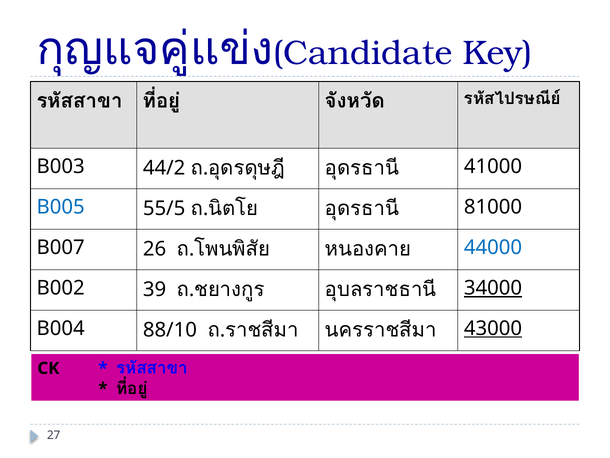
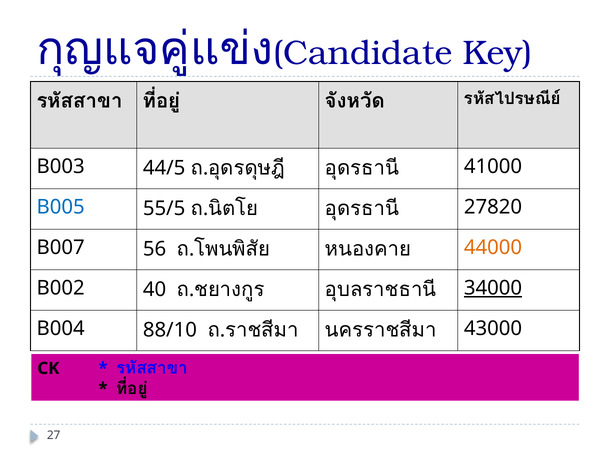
44/2: 44/2 -> 44/5
81000: 81000 -> 27820
26: 26 -> 56
44000 colour: blue -> orange
39: 39 -> 40
43000 underline: present -> none
